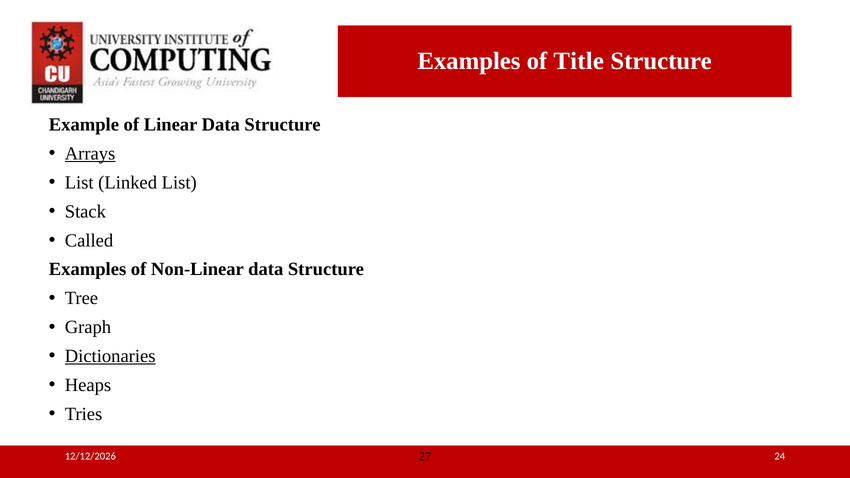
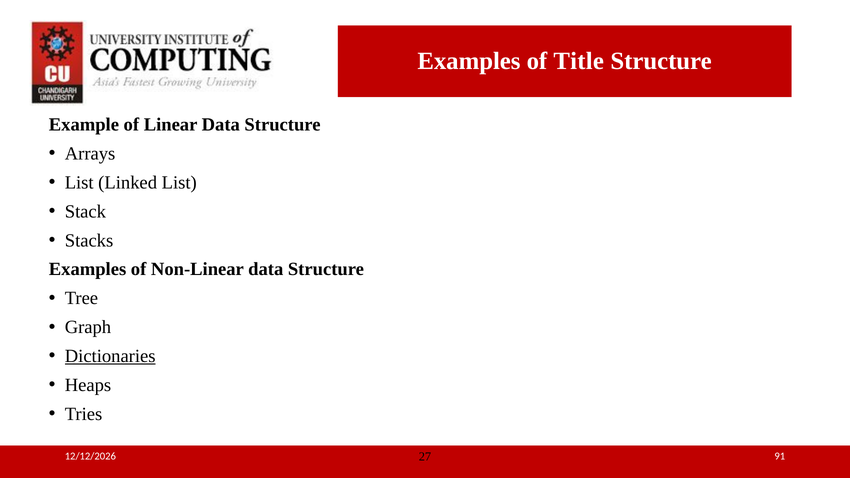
Arrays underline: present -> none
Called: Called -> Stacks
24: 24 -> 91
